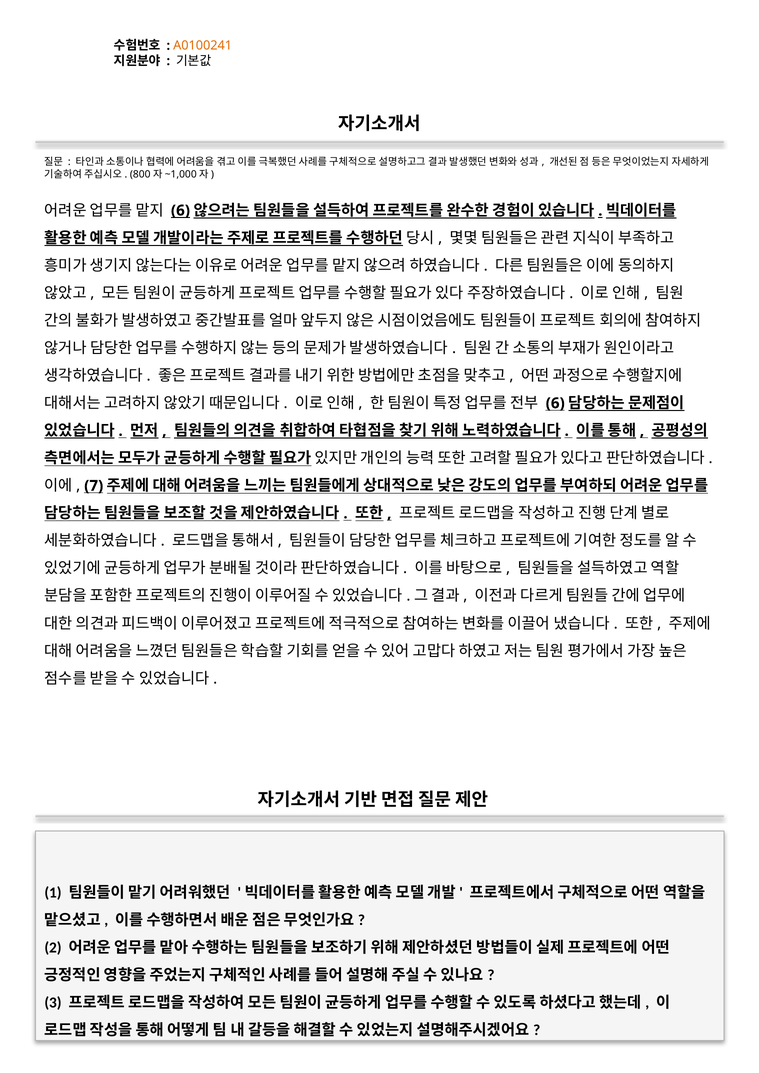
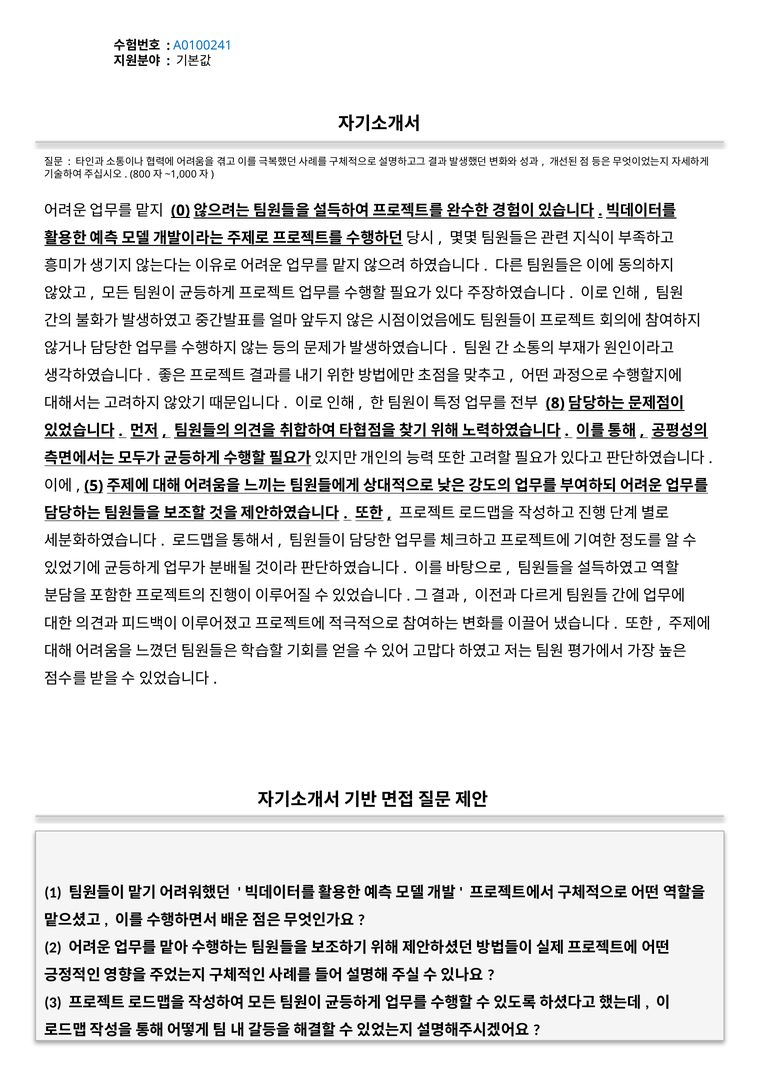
A0100241 colour: orange -> blue
6 at (180, 211): 6 -> 0
6 at (555, 403): 6 -> 8
7: 7 -> 5
